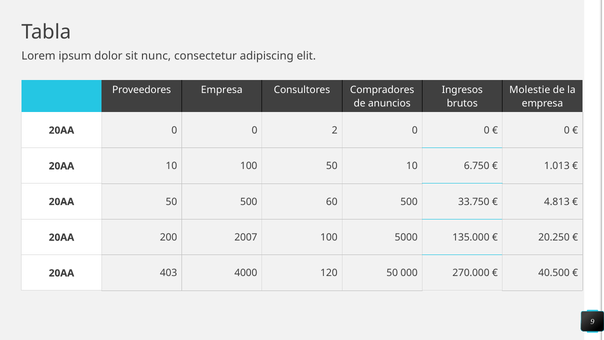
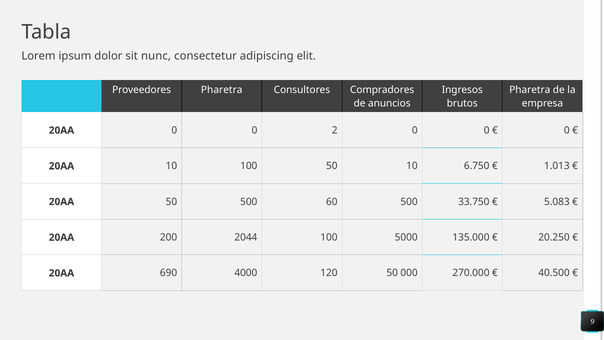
Proveedores Empresa: Empresa -> Pharetra
Molestie at (530, 90): Molestie -> Pharetra
4.813: 4.813 -> 5.083
2007: 2007 -> 2044
403: 403 -> 690
